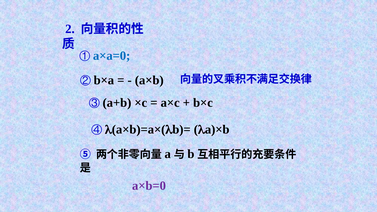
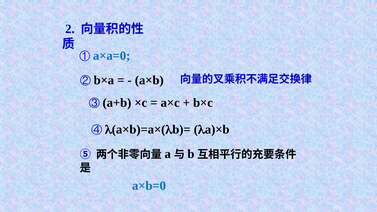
a×b=0 colour: purple -> blue
